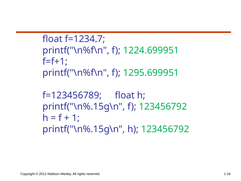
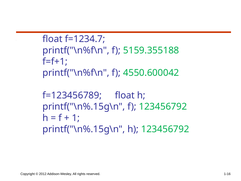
1224.699951: 1224.699951 -> 5159.355188
1295.699951: 1295.699951 -> 4550.600042
